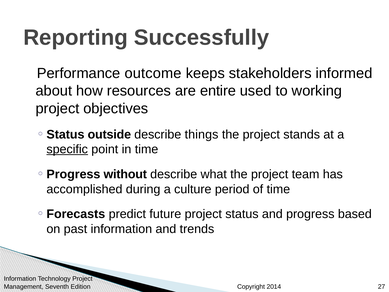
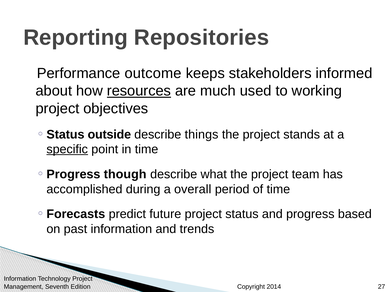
Successfully: Successfully -> Repositories
resources underline: none -> present
entire: entire -> much
without: without -> though
culture: culture -> overall
